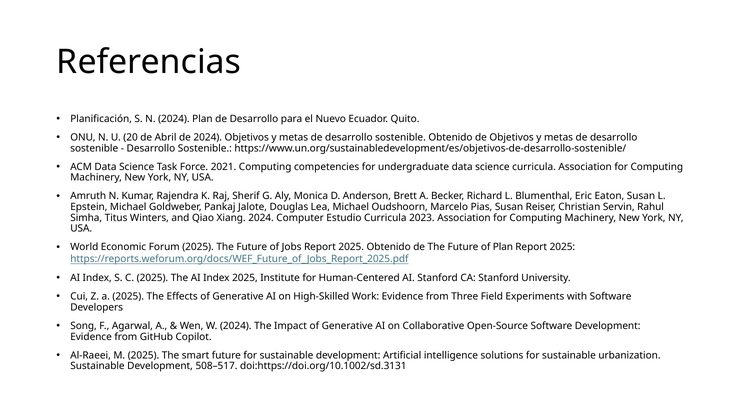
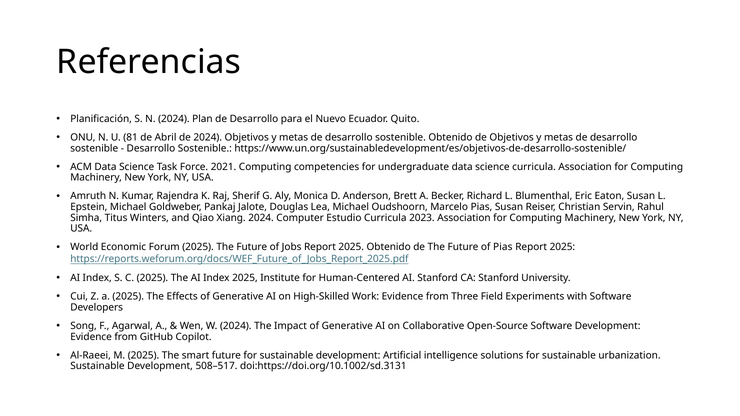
20: 20 -> 81
of Plan: Plan -> Pias
